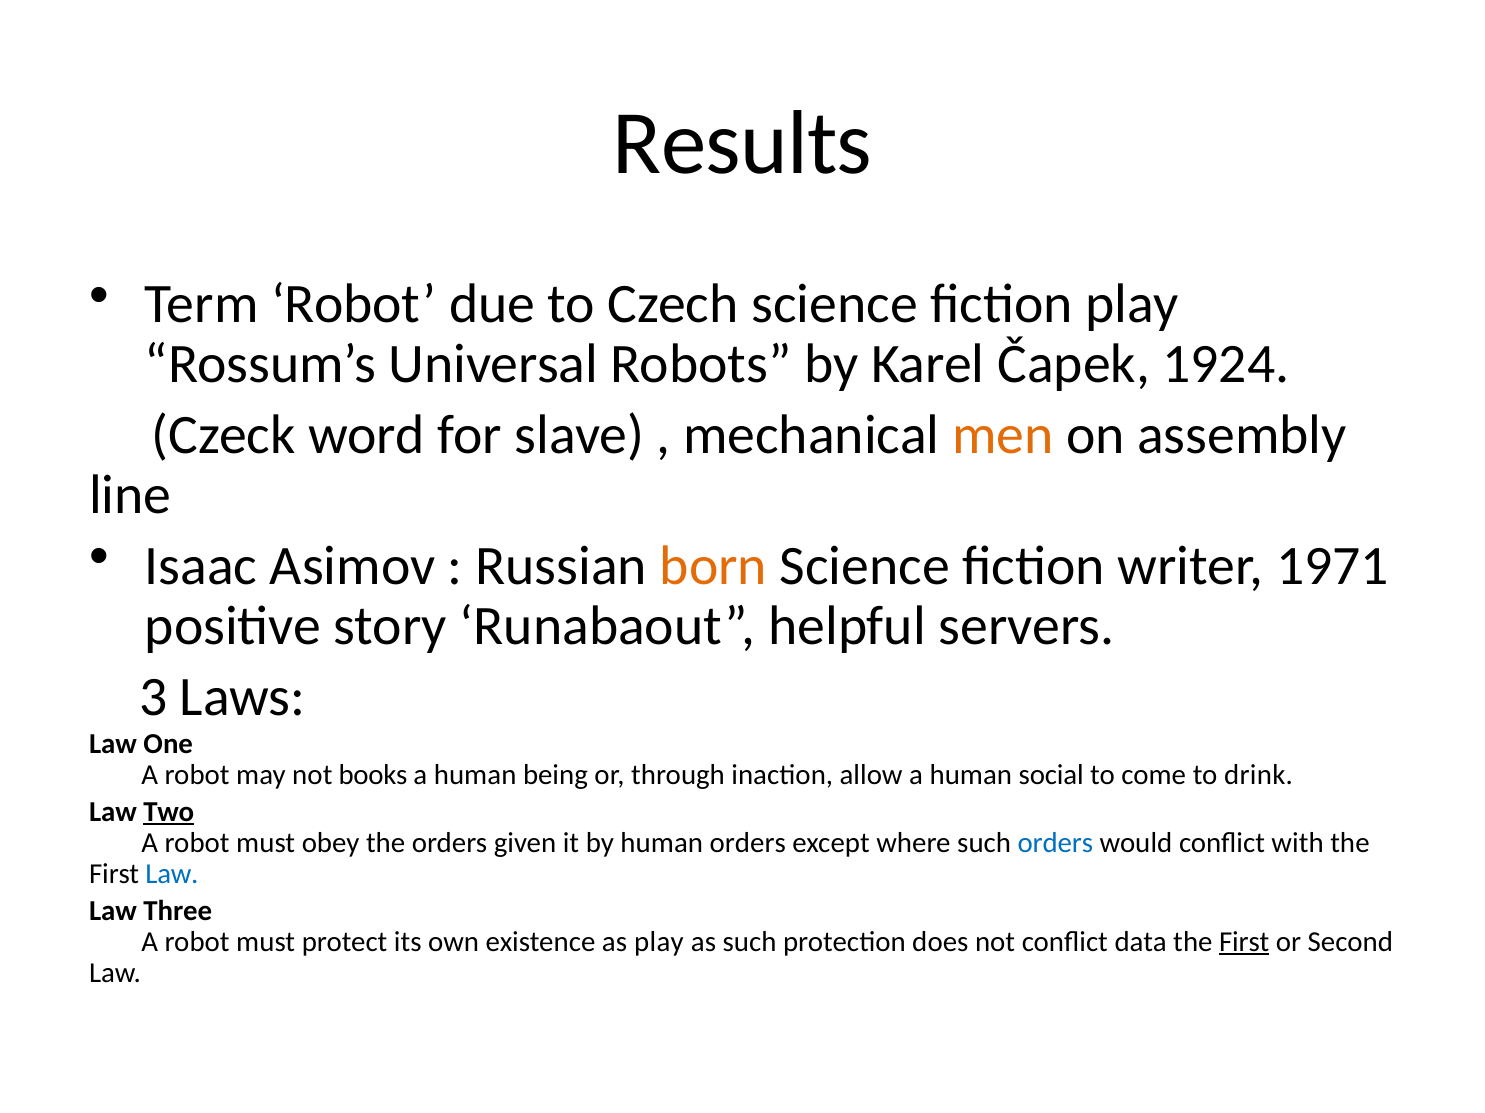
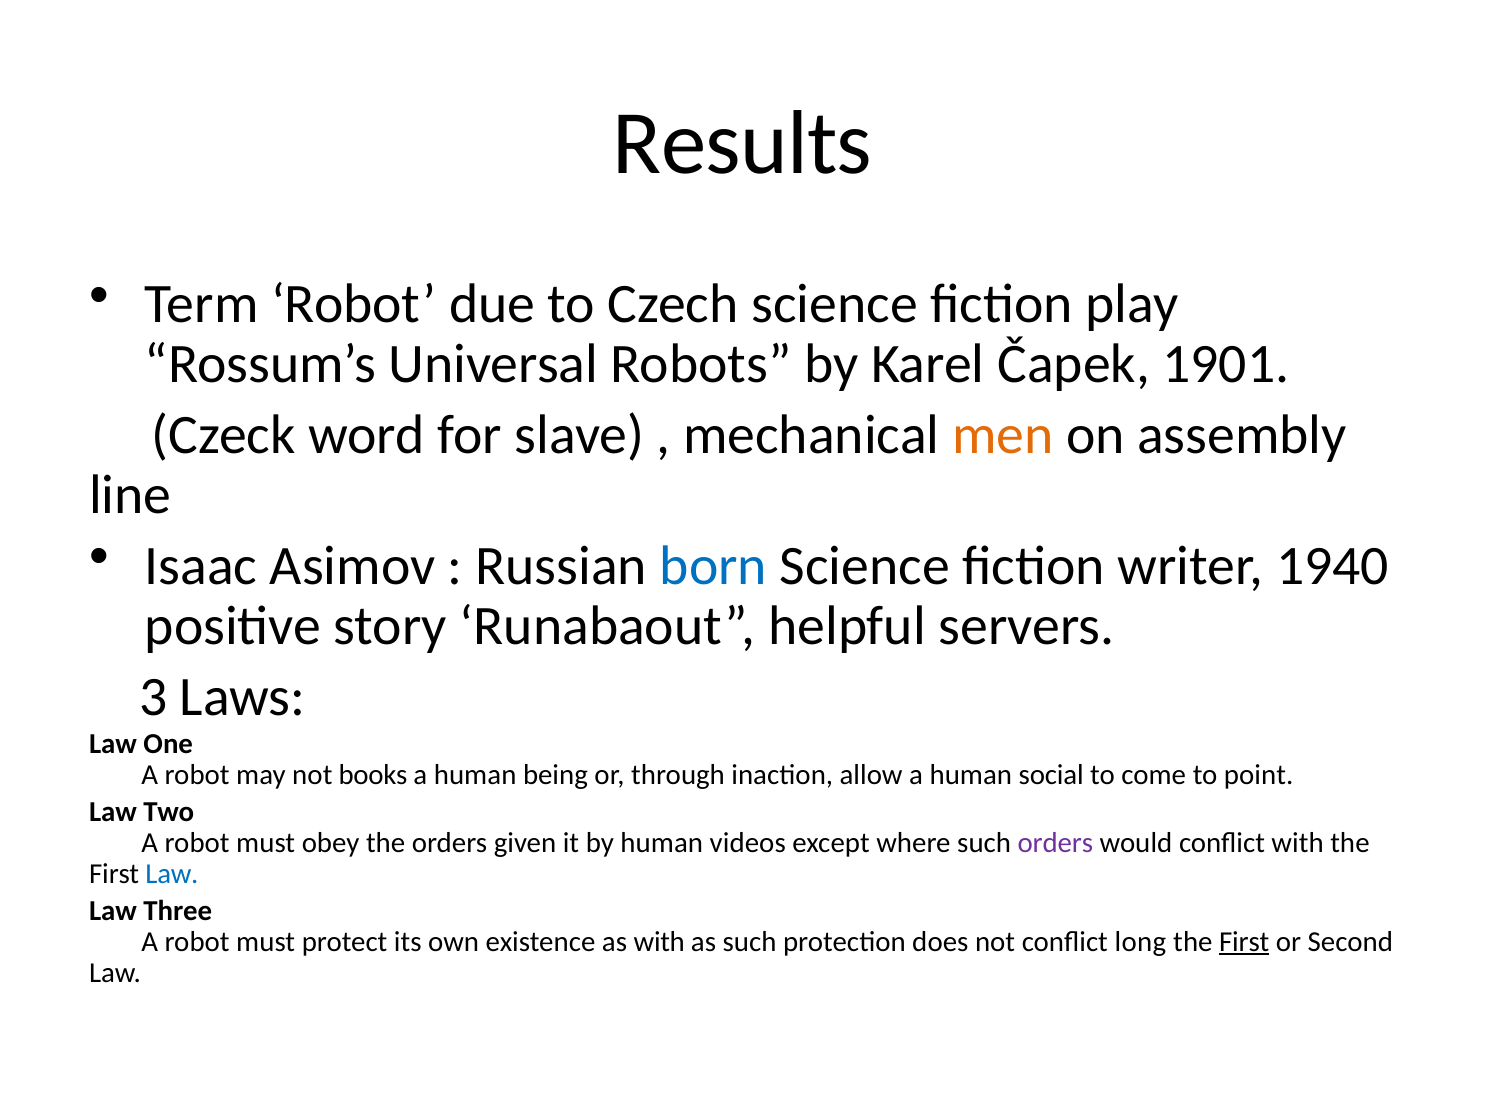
1924: 1924 -> 1901
born colour: orange -> blue
1971: 1971 -> 1940
drink: drink -> point
Two underline: present -> none
human orders: orders -> videos
orders at (1055, 843) colour: blue -> purple
as play: play -> with
data: data -> long
